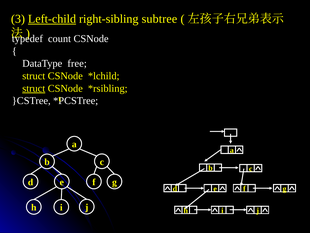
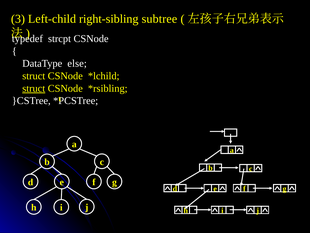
Left-child underline: present -> none
count: count -> strcpt
free: free -> else
